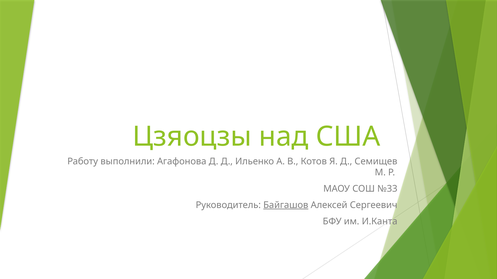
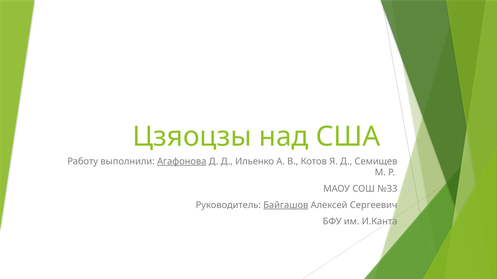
Агафонова underline: none -> present
